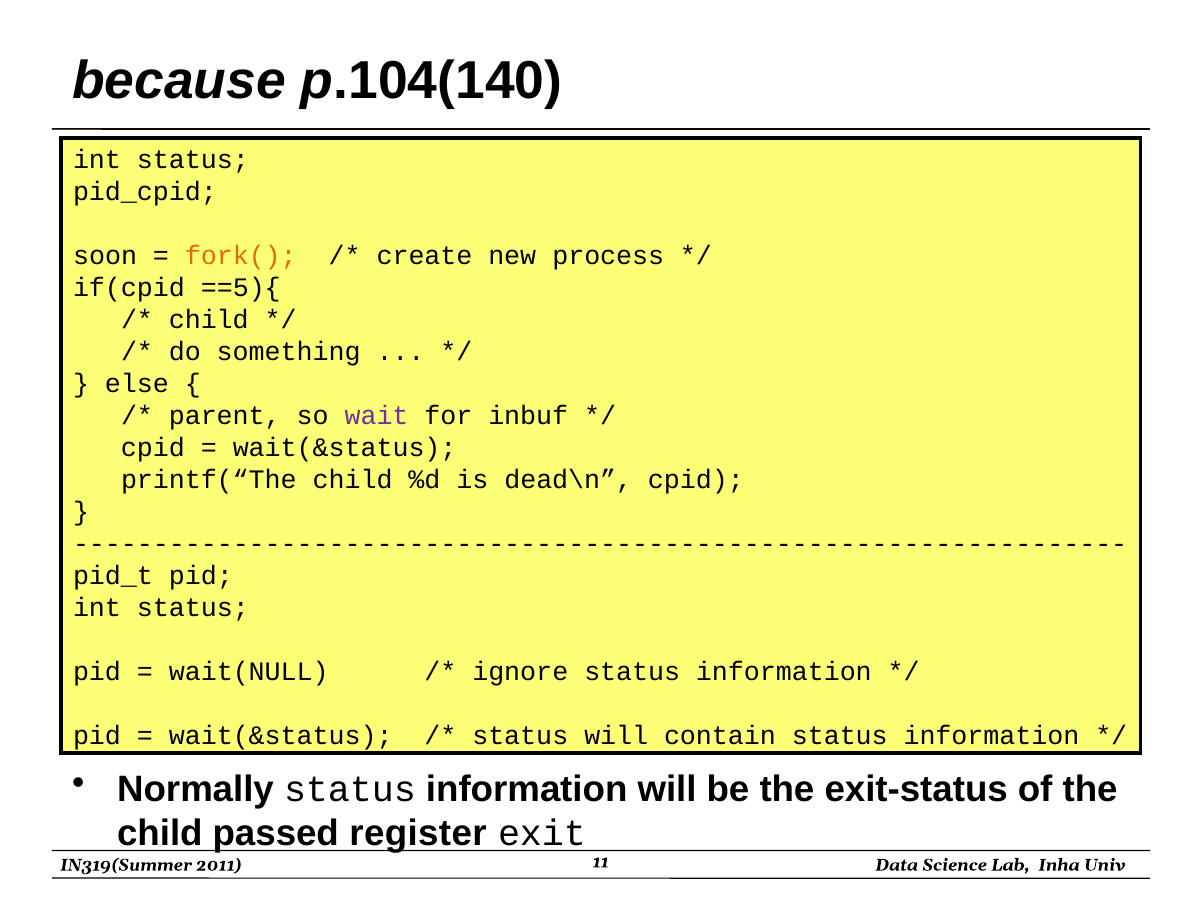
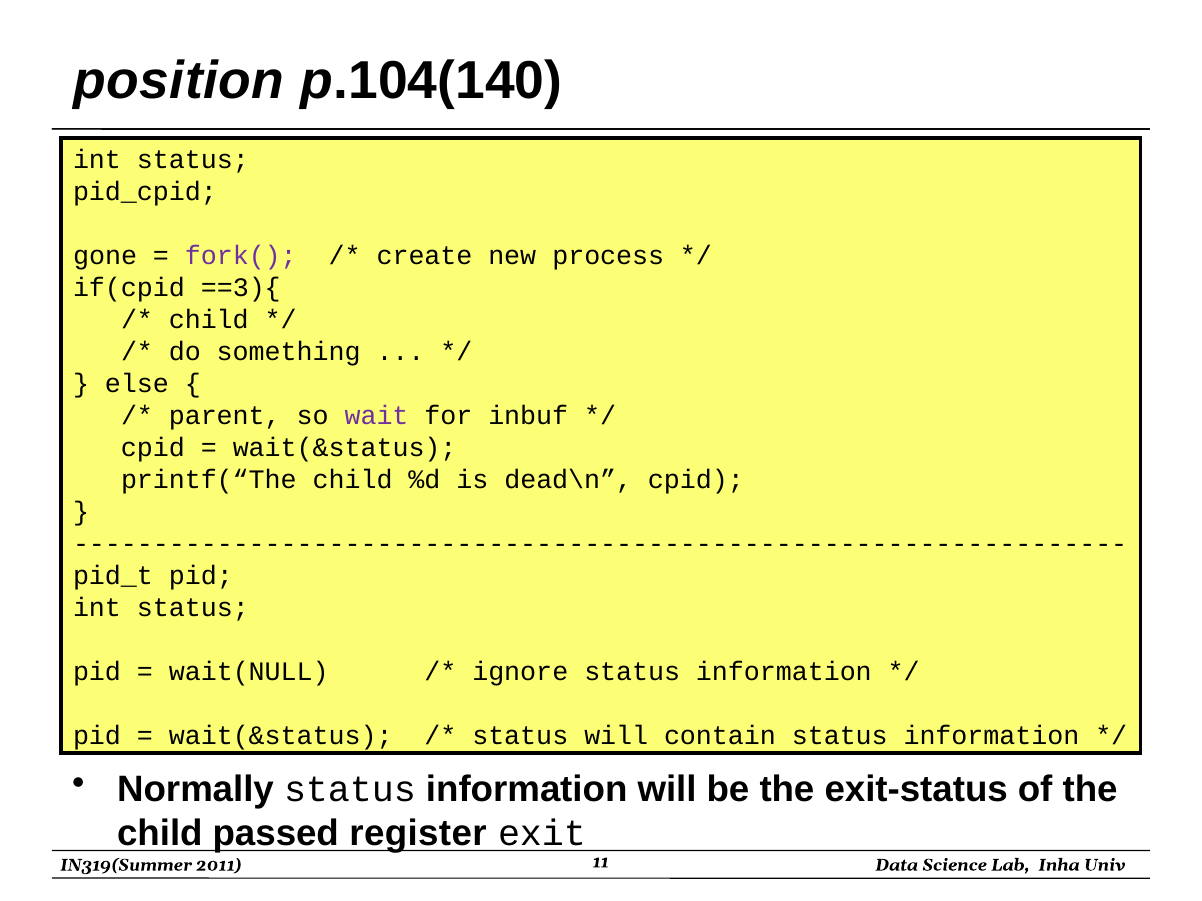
because: because -> position
soon: soon -> gone
fork( colour: orange -> purple
==5){: ==5){ -> ==3){
